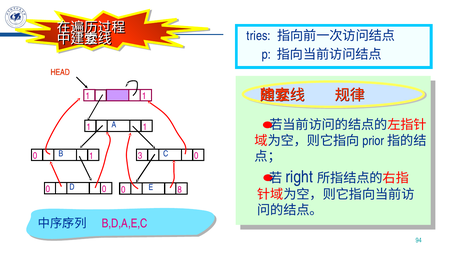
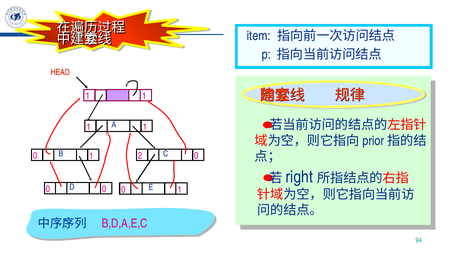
tries: tries -> item
3: 3 -> 2
0 8: 8 -> 1
